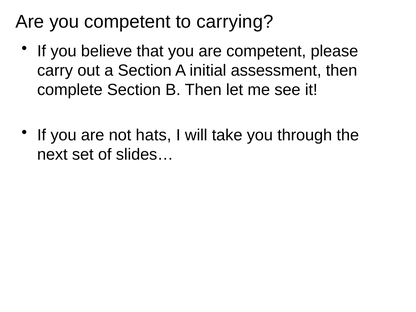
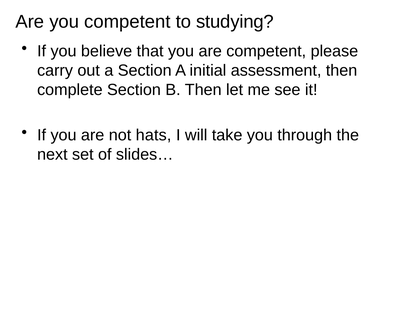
carrying: carrying -> studying
